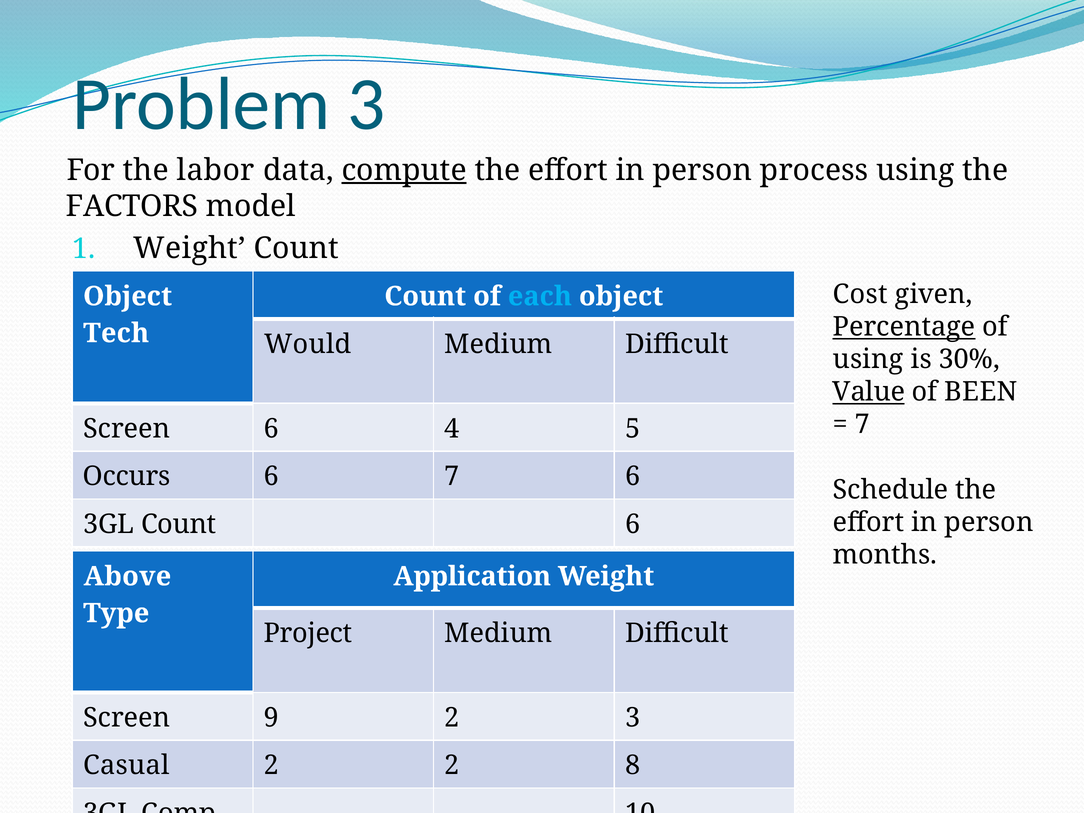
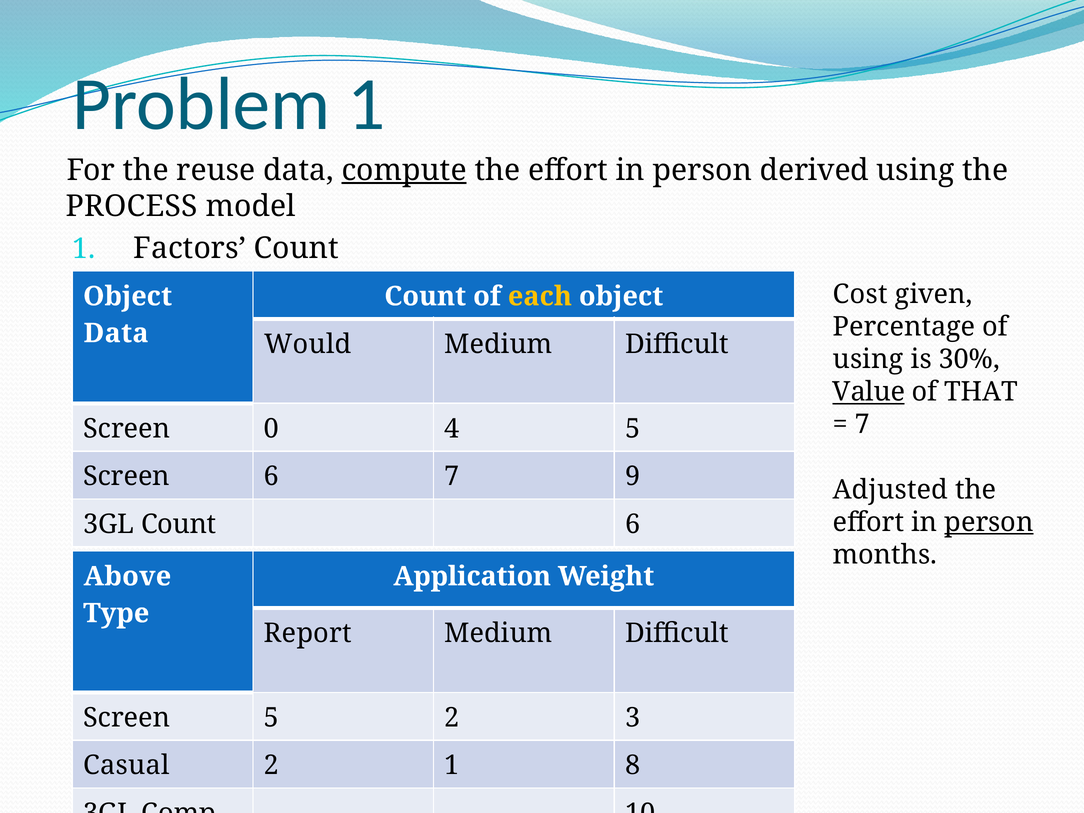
Problem 3: 3 -> 1
labor: labor -> reuse
process: process -> derived
FACTORS: FACTORS -> PROCESS
1 Weight: Weight -> Factors
each colour: light blue -> yellow
Percentage underline: present -> none
Tech at (116, 333): Tech -> Data
BEEN: BEEN -> THAT
Screen 6: 6 -> 0
Occurs at (127, 477): Occurs -> Screen
7 6: 6 -> 9
Schedule: Schedule -> Adjusted
person at (989, 522) underline: none -> present
Project: Project -> Report
Screen 9: 9 -> 5
2 2: 2 -> 1
